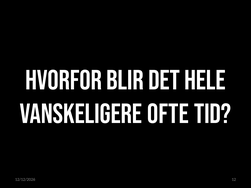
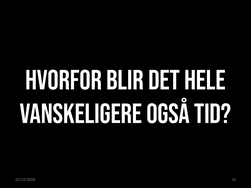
OFTE: OFTE -> OGSÅ
